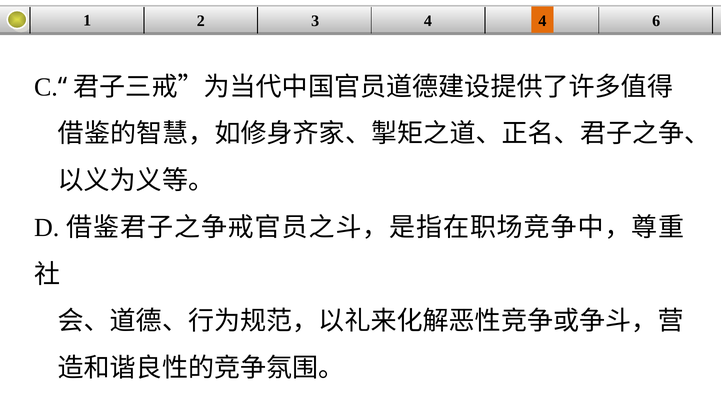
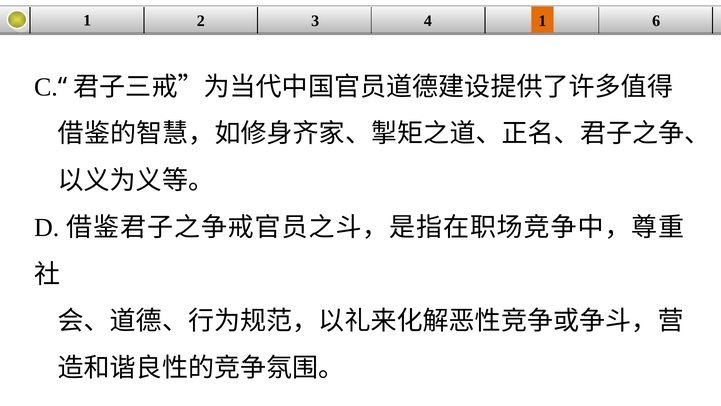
4 4: 4 -> 1
